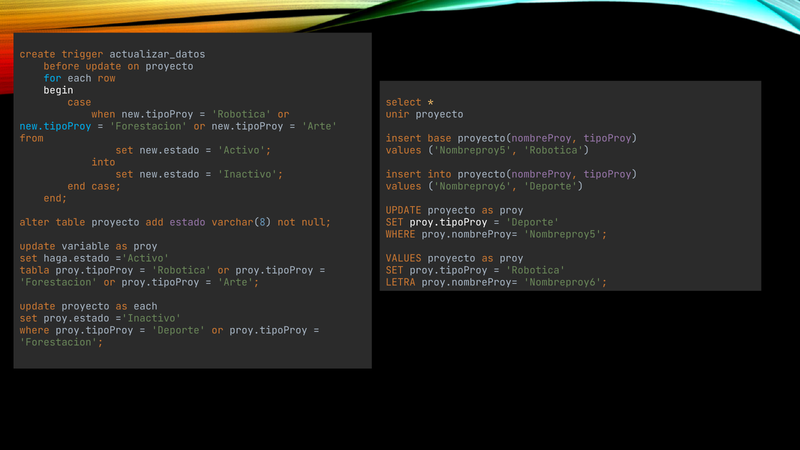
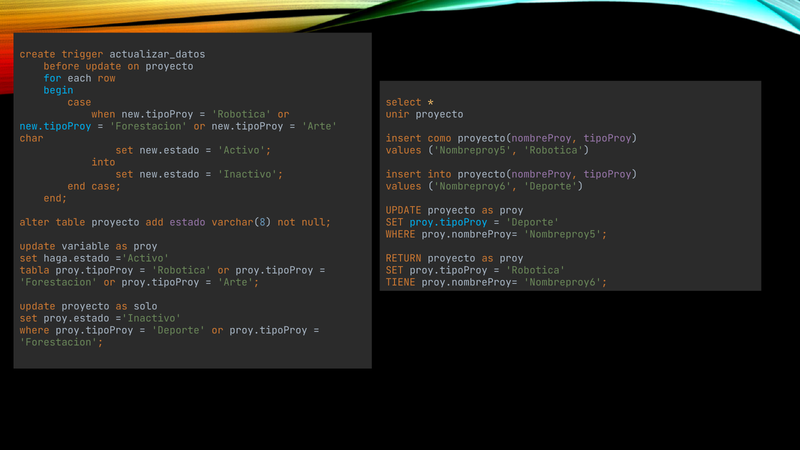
begin colour: white -> light blue
from: from -> char
base: base -> como
proy.tipoProy at (449, 222) colour: white -> light blue
VALUES at (404, 258): VALUES -> RETURN
LETRA: LETRA -> TIENE
as each: each -> solo
